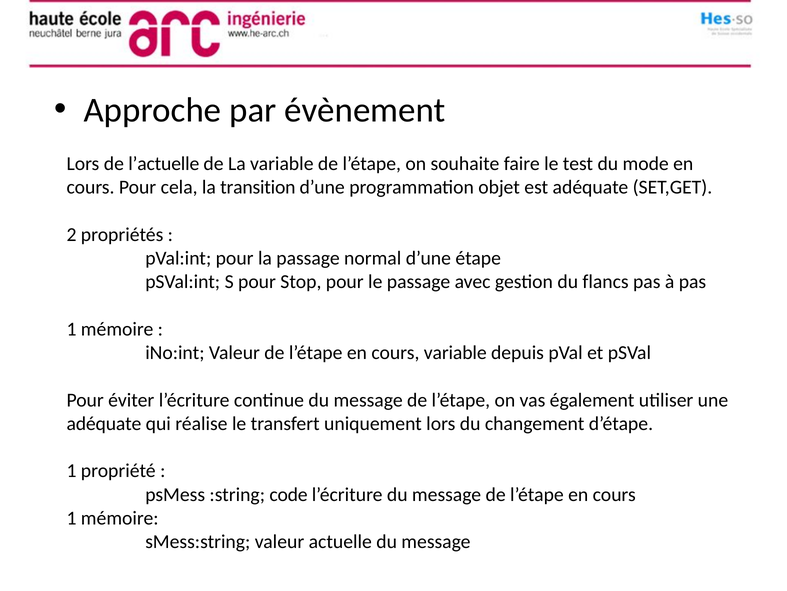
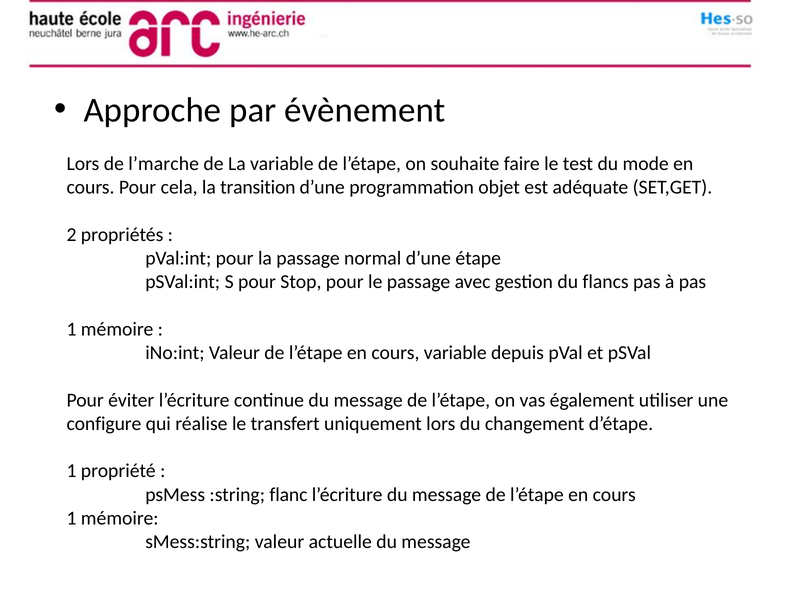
l’actuelle: l’actuelle -> l’marche
adéquate at (104, 423): adéquate -> configure
code: code -> flanc
